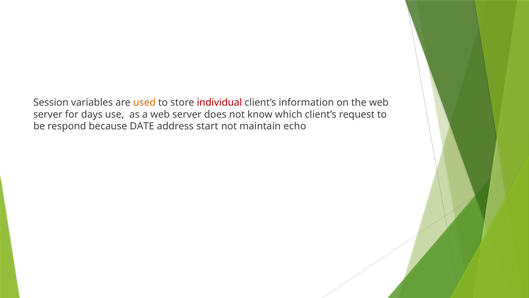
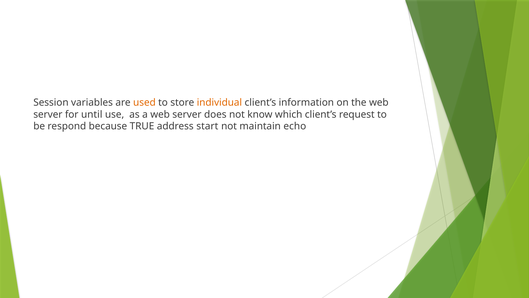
individual colour: red -> orange
days: days -> until
DATE: DATE -> TRUE
